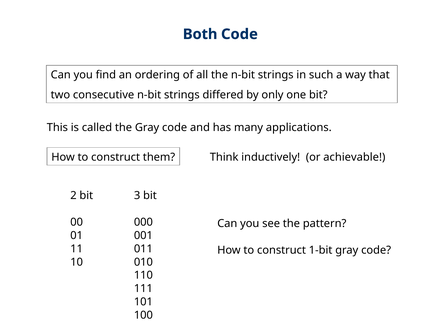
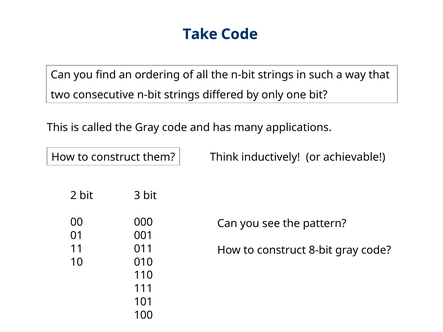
Both: Both -> Take
1-bit: 1-bit -> 8-bit
